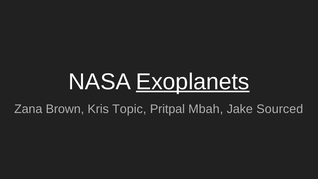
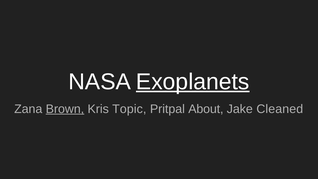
Brown underline: none -> present
Mbah: Mbah -> About
Sourced: Sourced -> Cleaned
